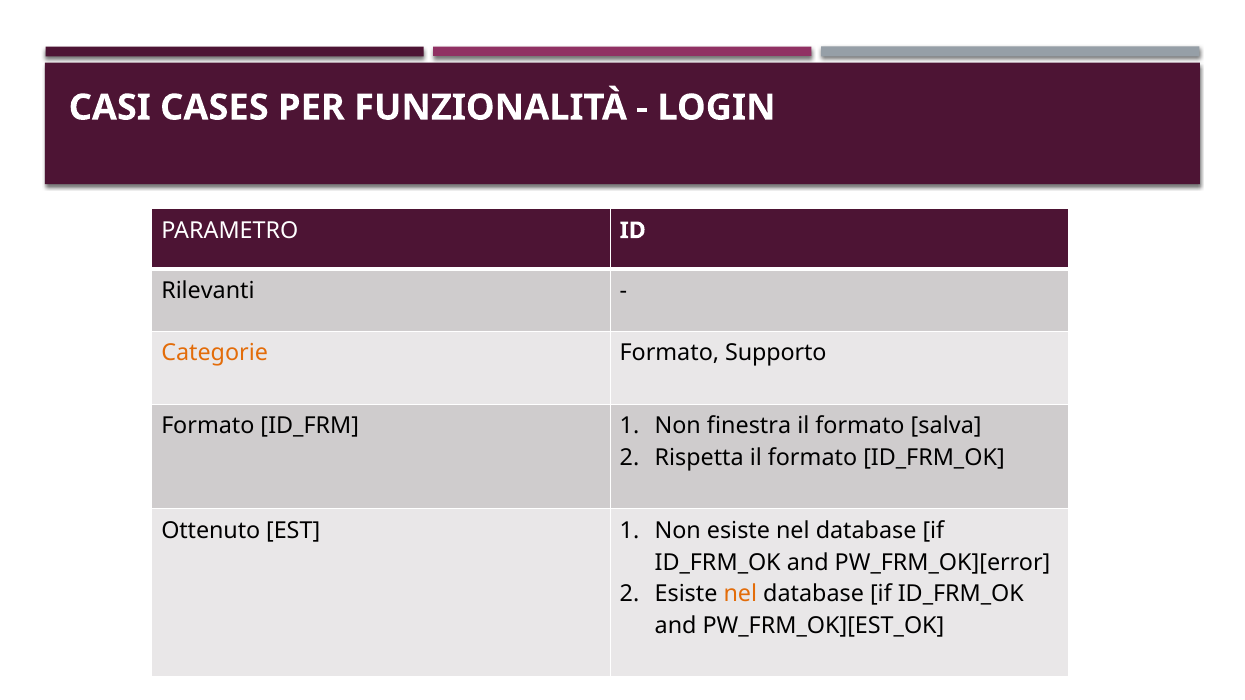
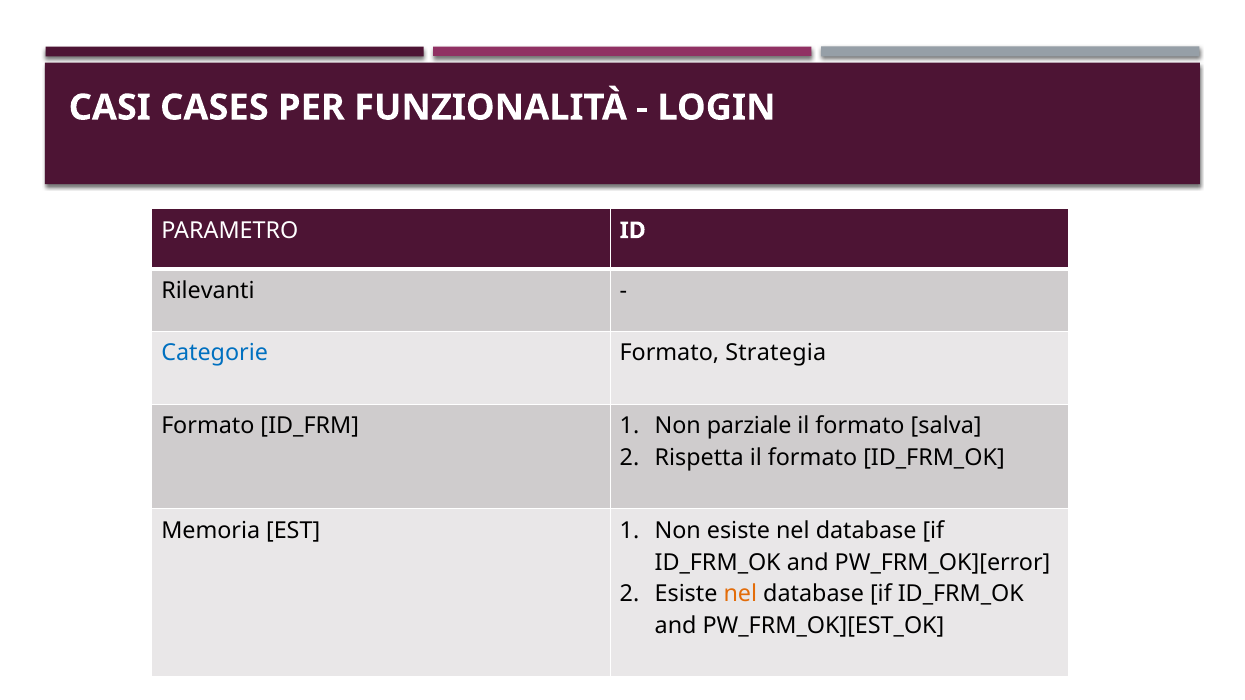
Categorie colour: orange -> blue
Supporto: Supporto -> Strategia
finestra: finestra -> parziale
Ottenuto: Ottenuto -> Memoria
